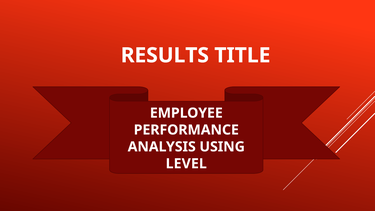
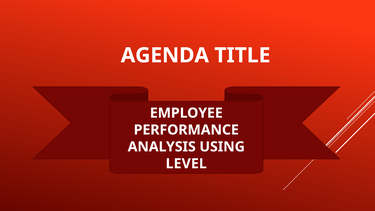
RESULTS: RESULTS -> AGENDA
